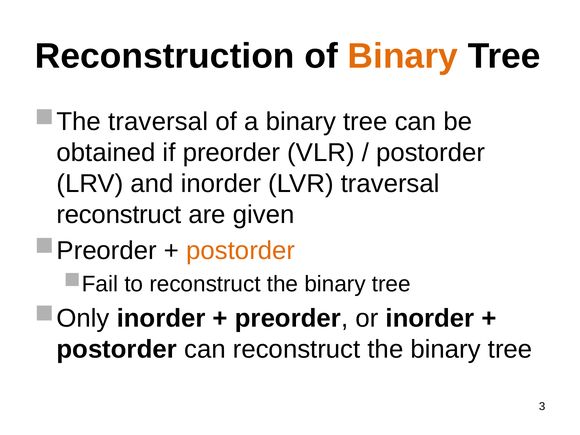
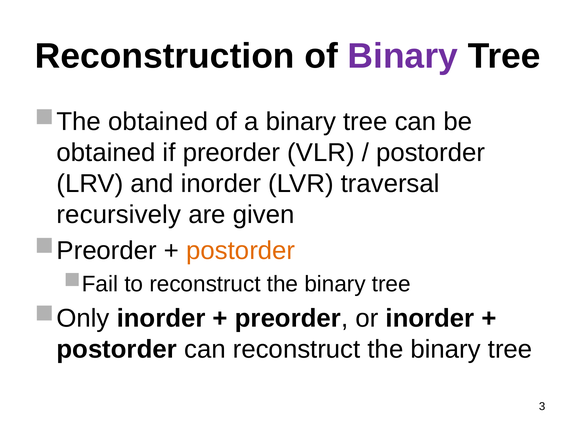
Binary at (403, 56) colour: orange -> purple
traversal at (158, 122): traversal -> obtained
reconstruct at (119, 214): reconstruct -> recursively
